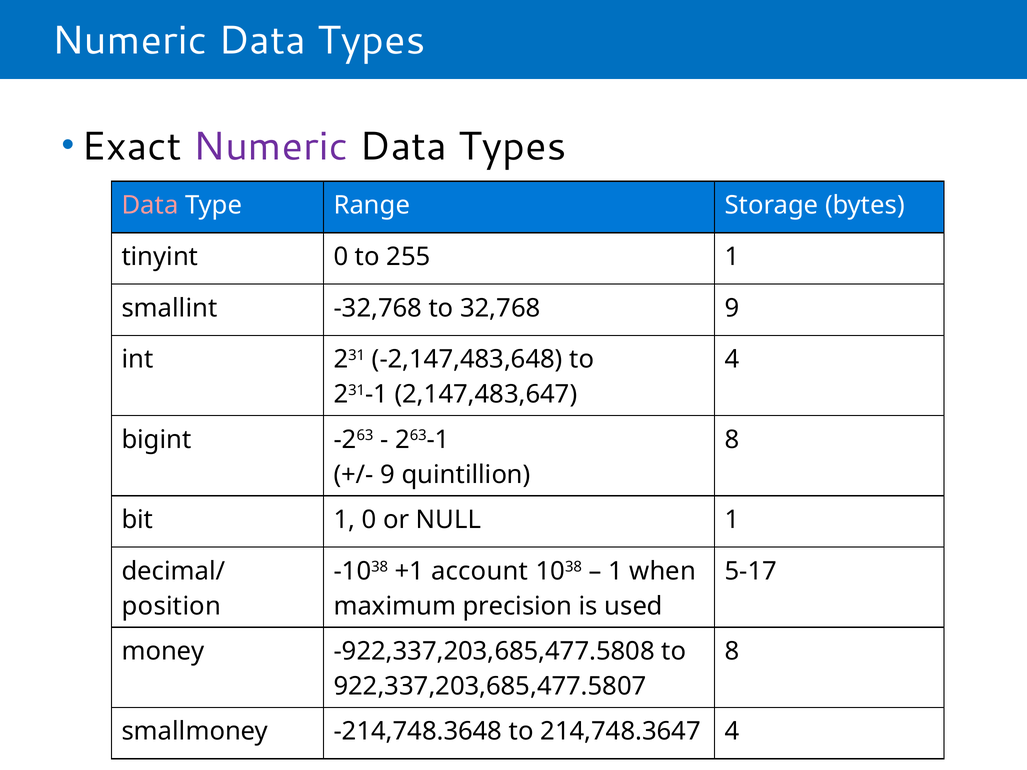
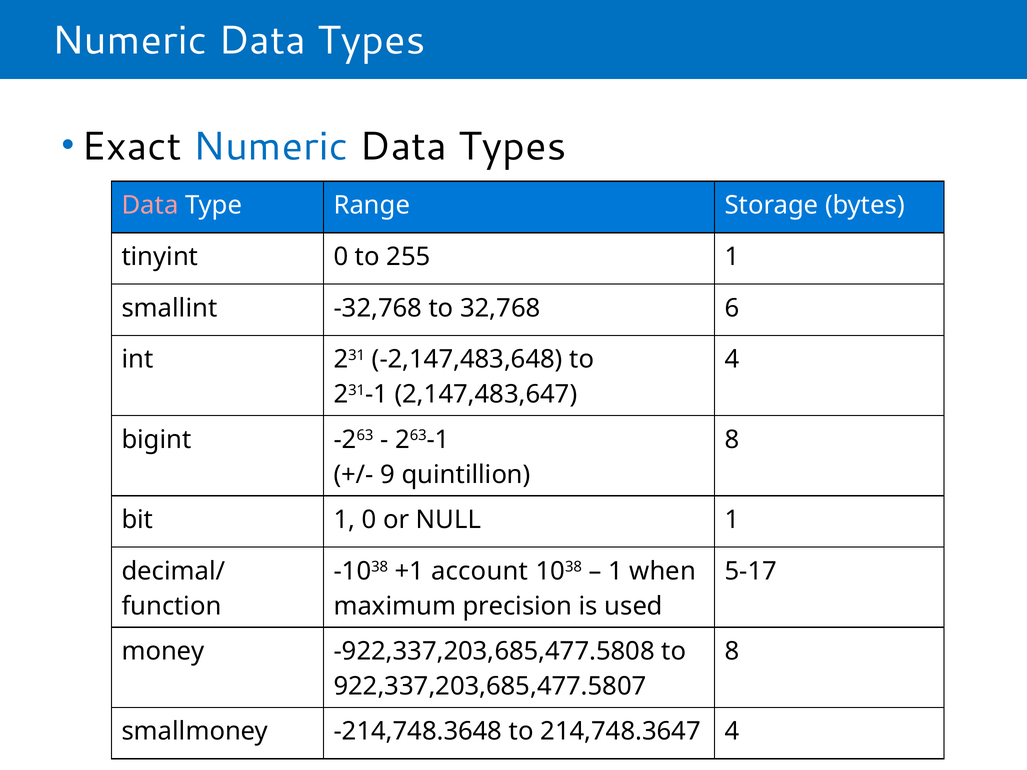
Numeric at (271, 146) colour: purple -> blue
32,768 9: 9 -> 6
position: position -> function
